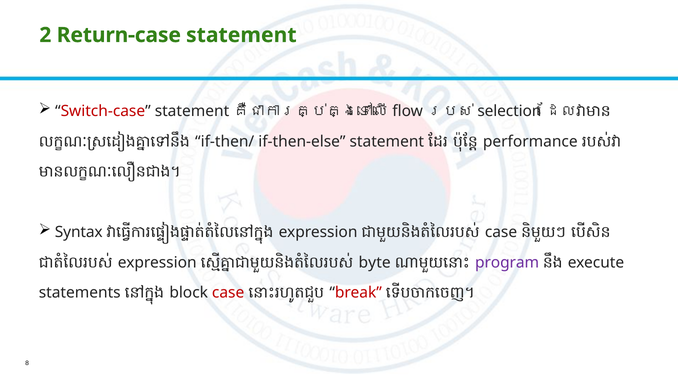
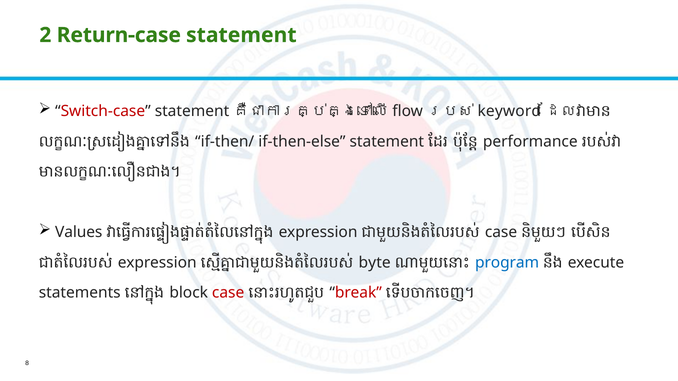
selection: selection -> keyword
Syntax: Syntax -> Values
program colour: purple -> blue
